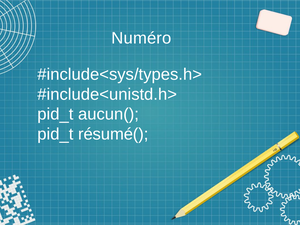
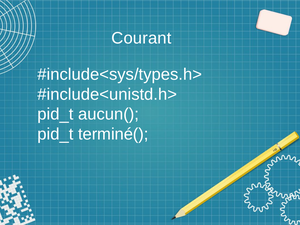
Numéro: Numéro -> Courant
résumé(: résumé( -> terminé(
